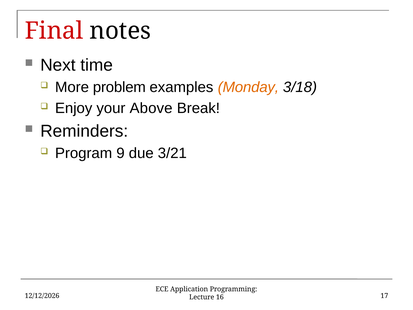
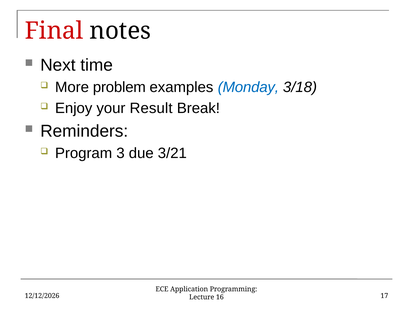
Monday colour: orange -> blue
Above: Above -> Result
9: 9 -> 3
